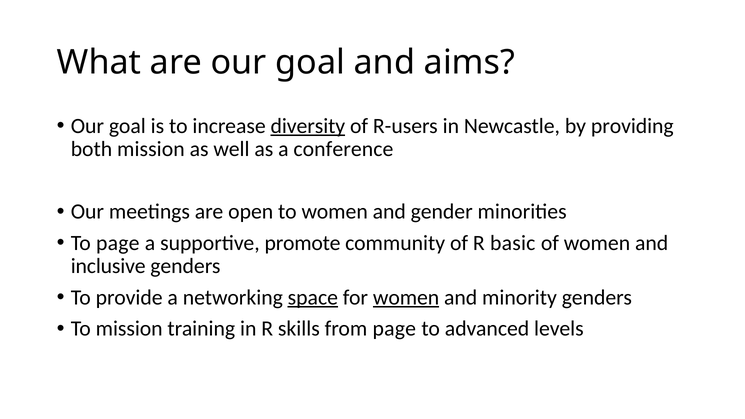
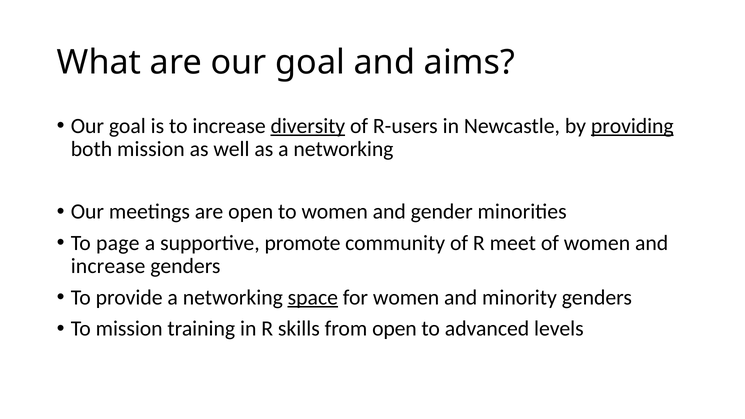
providing underline: none -> present
as a conference: conference -> networking
basic: basic -> meet
inclusive at (108, 266): inclusive -> increase
women at (406, 298) underline: present -> none
from page: page -> open
